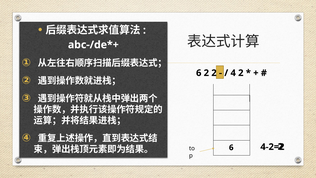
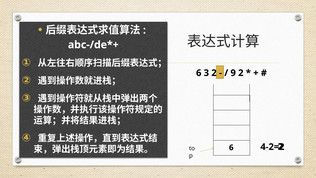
6 2: 2 -> 3
4: 4 -> 9
